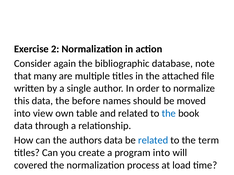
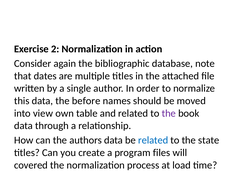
many: many -> dates
the at (169, 114) colour: blue -> purple
term: term -> state
program into: into -> files
